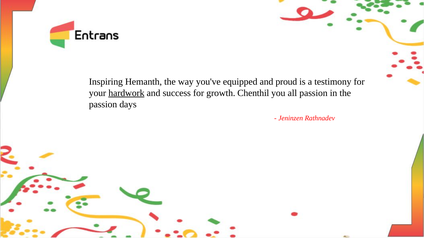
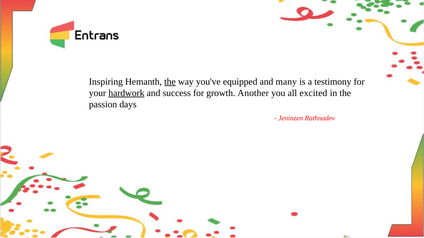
the at (170, 82) underline: none -> present
proud: proud -> many
Chenthil: Chenthil -> Another
all passion: passion -> excited
